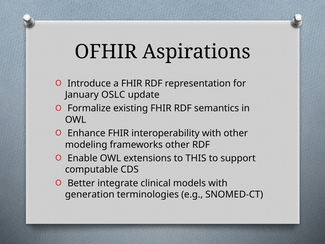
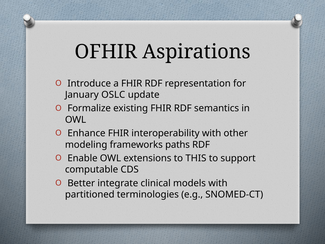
frameworks other: other -> paths
generation: generation -> partitioned
